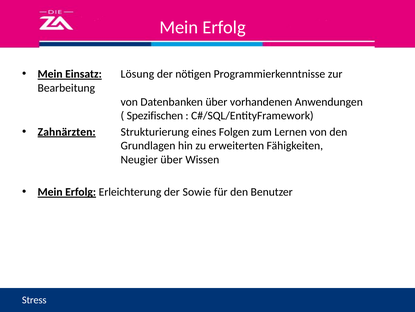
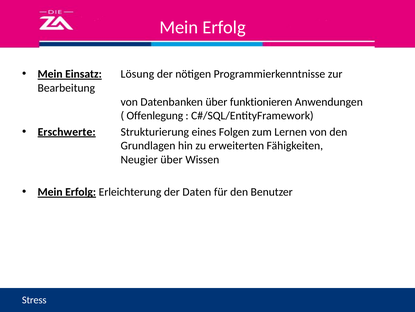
vorhandenen: vorhandenen -> funktionieren
Spezifischen: Spezifischen -> Offenlegung
Zahnärzten: Zahnärzten -> Erschwerte
Sowie: Sowie -> Daten
